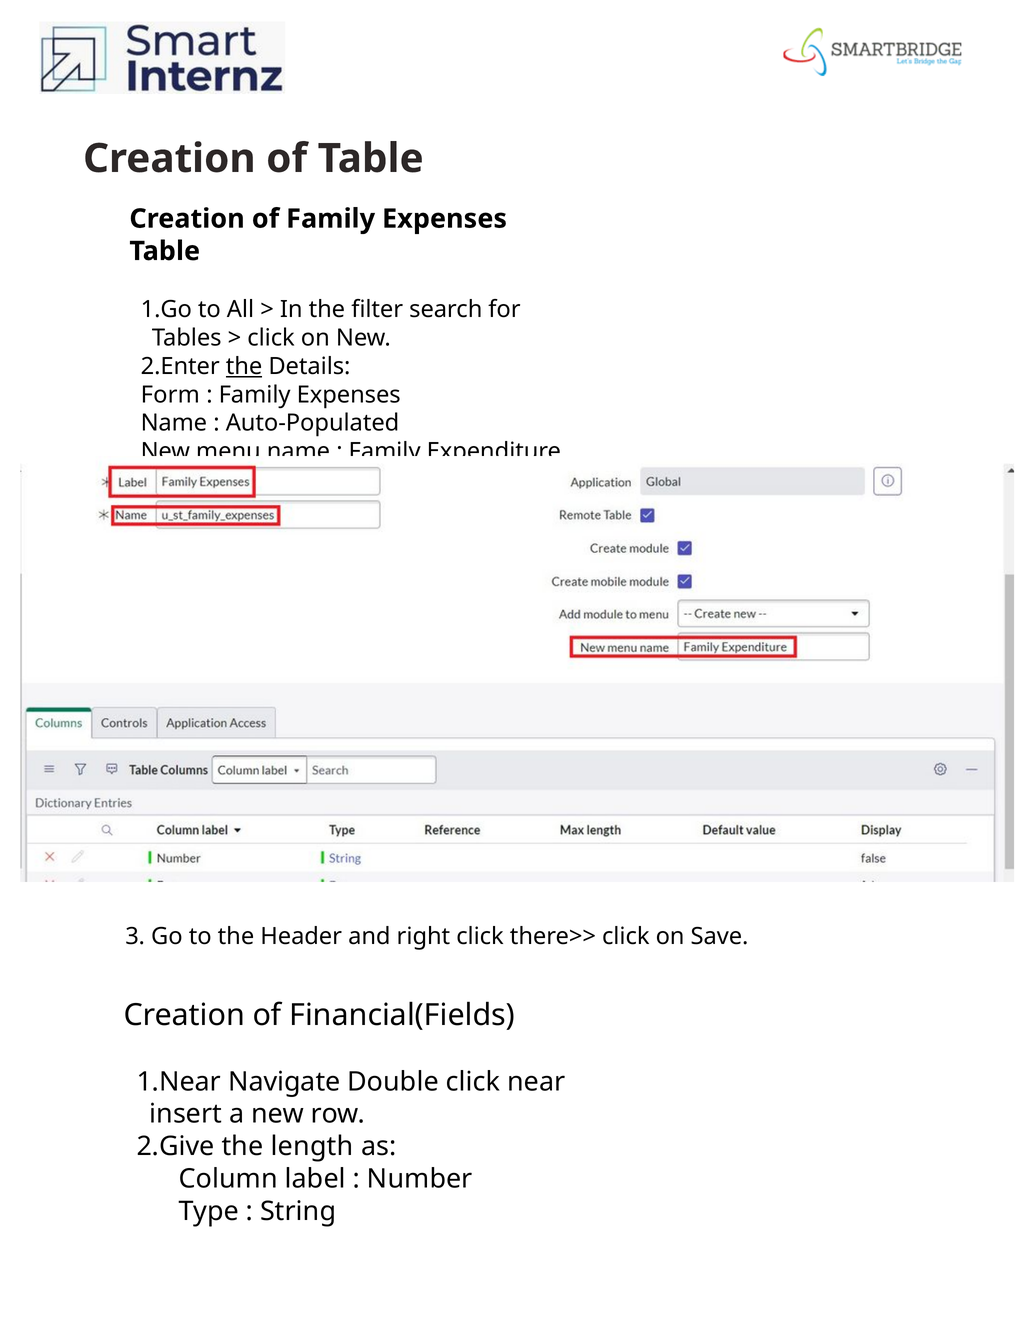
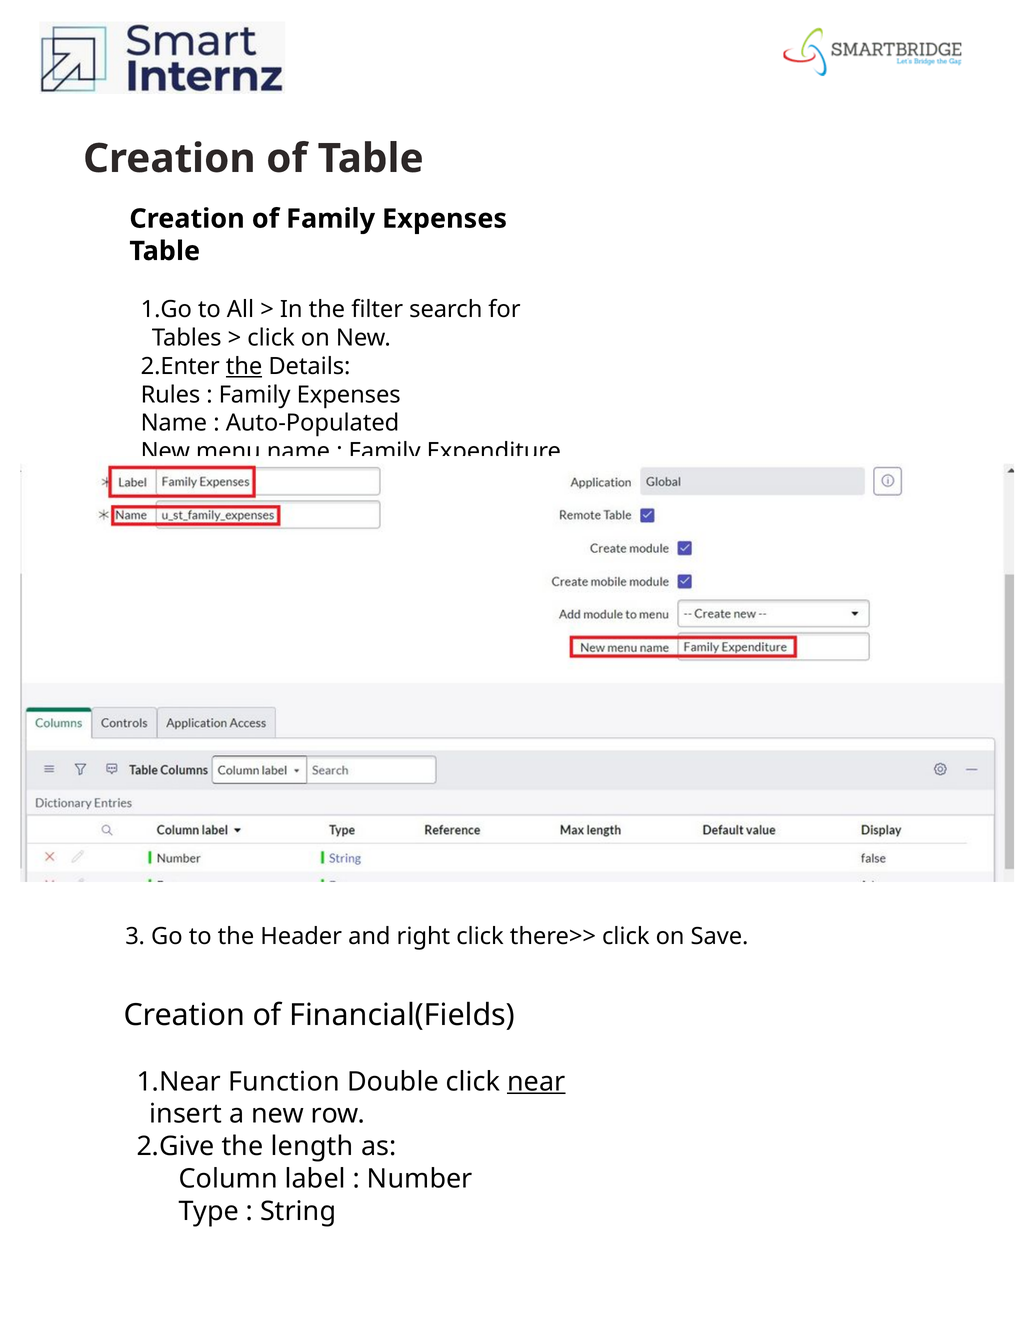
Form: Form -> Rules
Navigate: Navigate -> Function
near underline: none -> present
